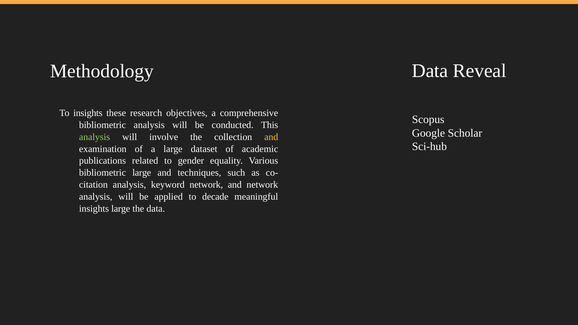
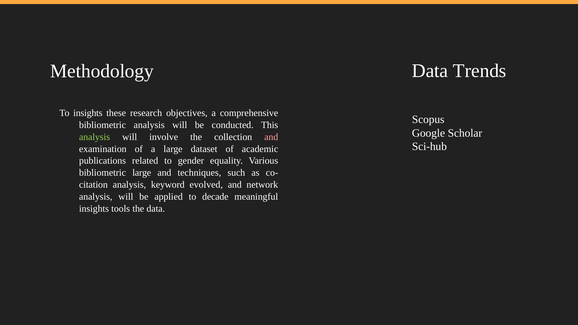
Reveal: Reveal -> Trends
and at (271, 137) colour: yellow -> pink
keyword network: network -> evolved
insights large: large -> tools
